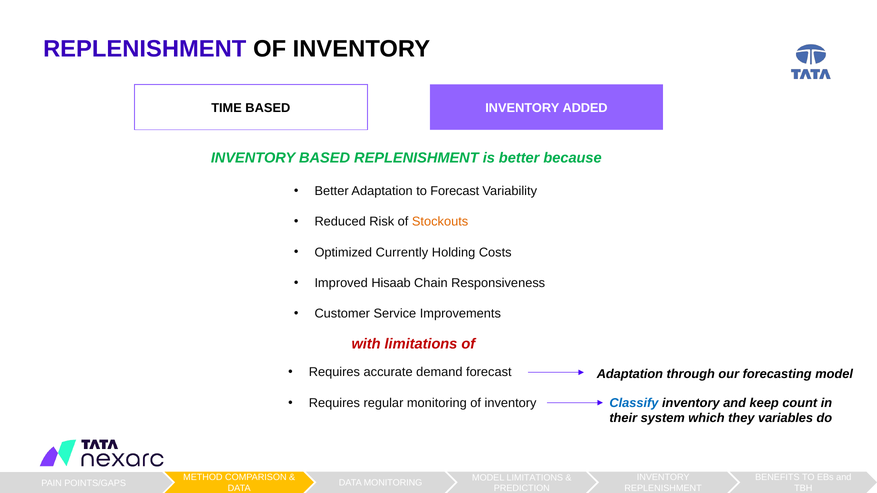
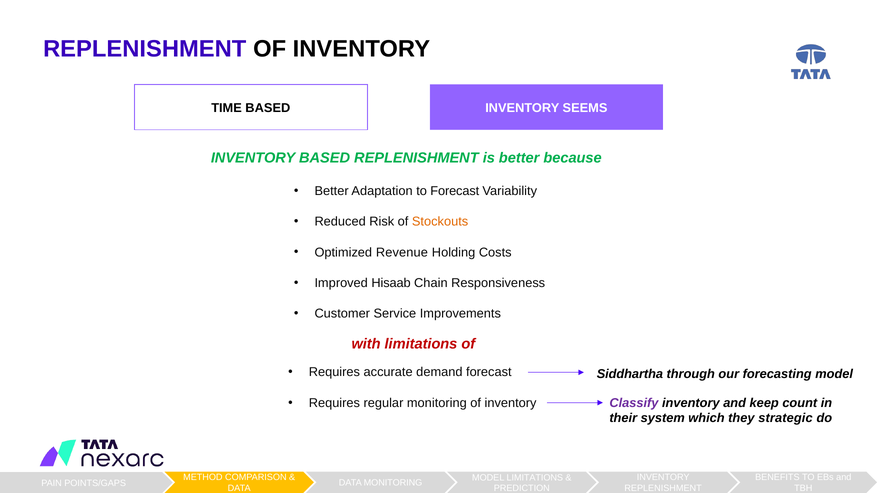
ADDED: ADDED -> SEEMS
Currently: Currently -> Revenue
Adaptation at (630, 374): Adaptation -> Siddhartha
Classify colour: blue -> purple
variables: variables -> strategic
